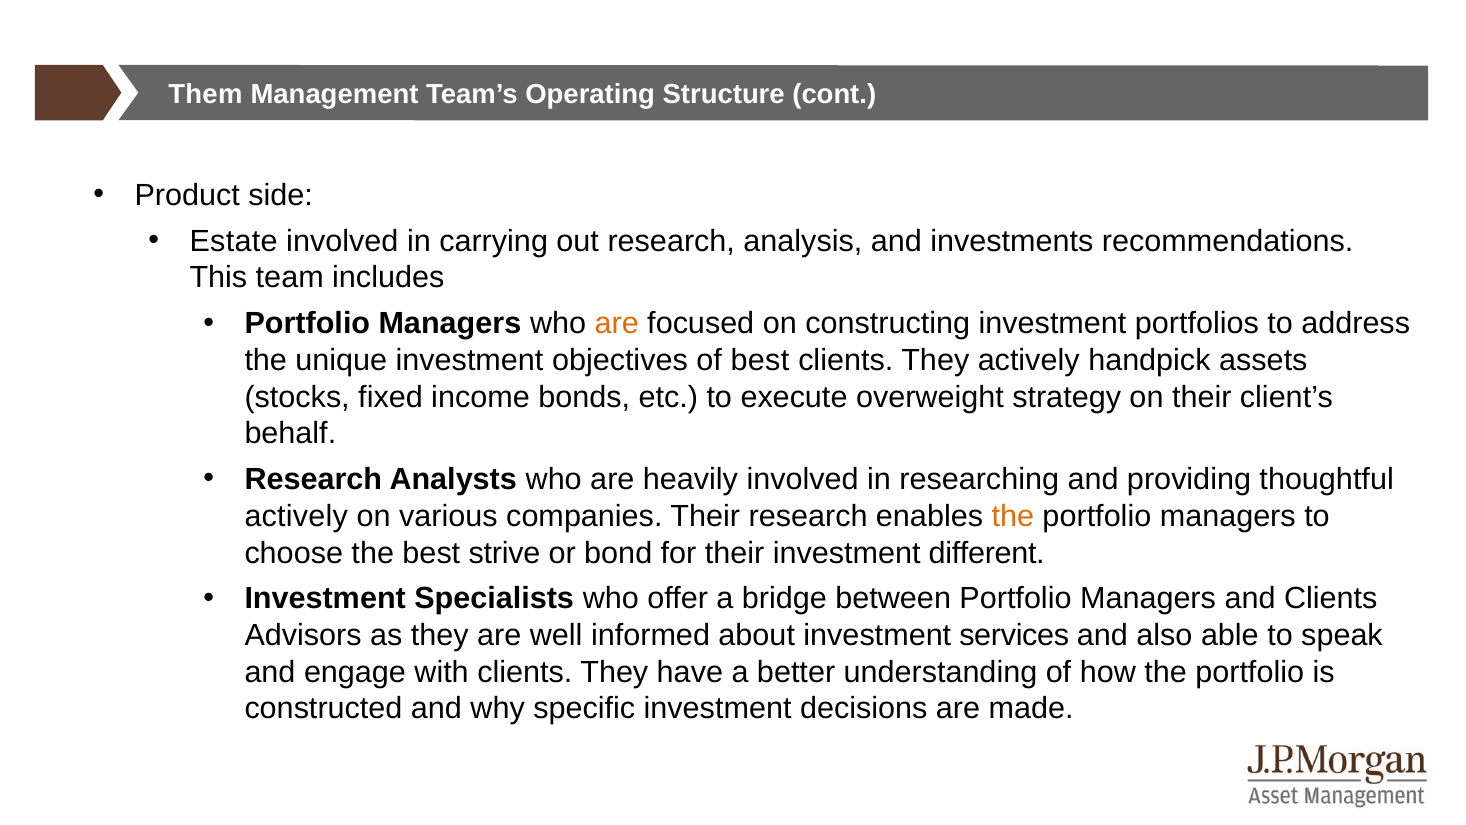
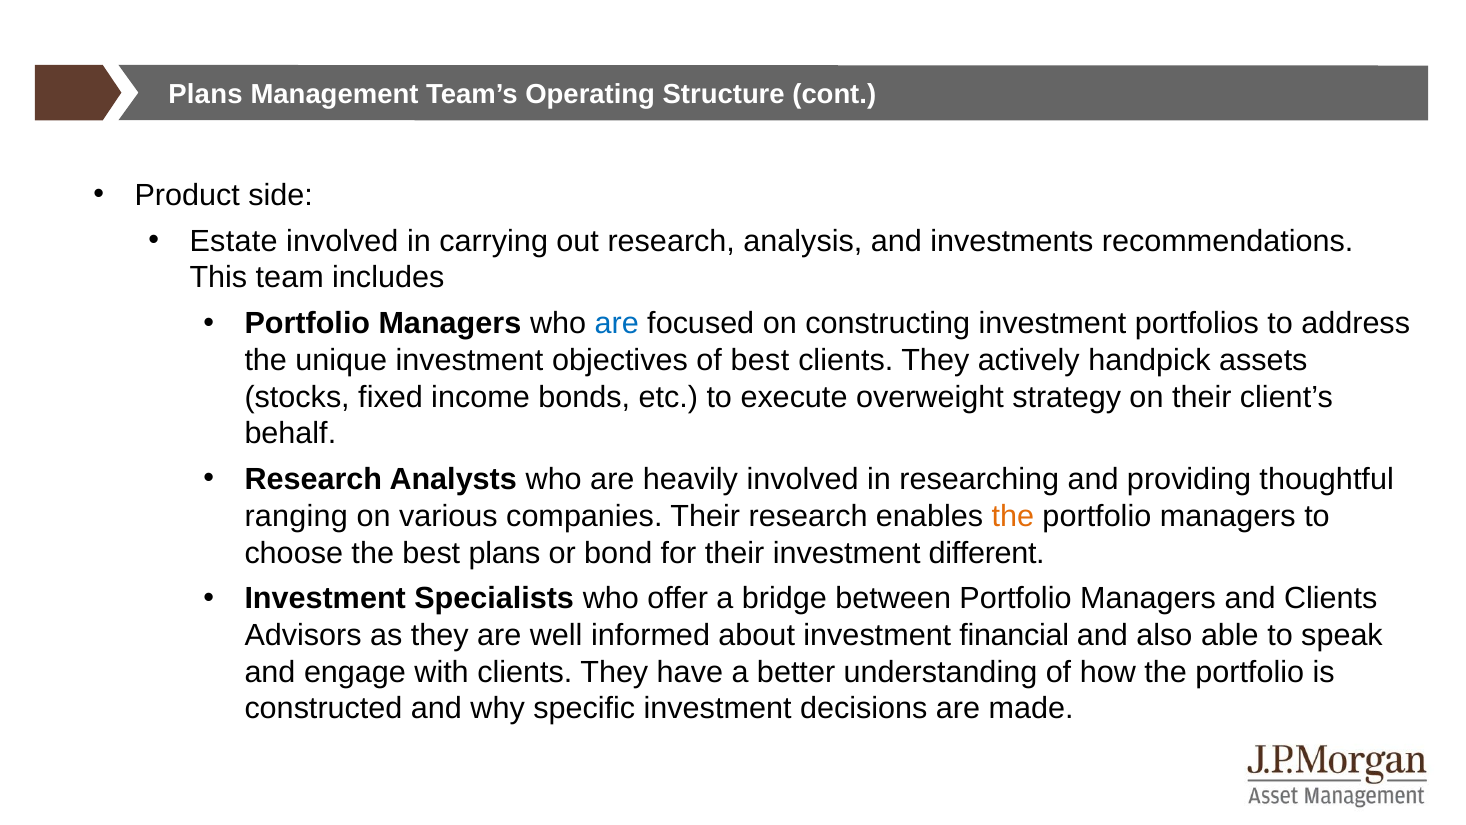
Them at (205, 95): Them -> Plans
are at (617, 324) colour: orange -> blue
actively at (296, 516): actively -> ranging
best strive: strive -> plans
services: services -> financial
